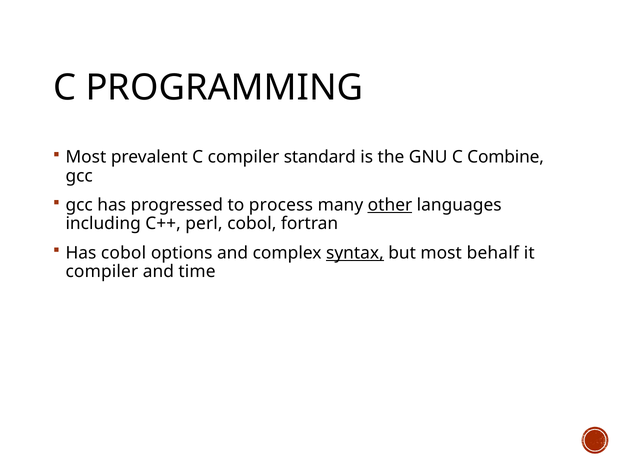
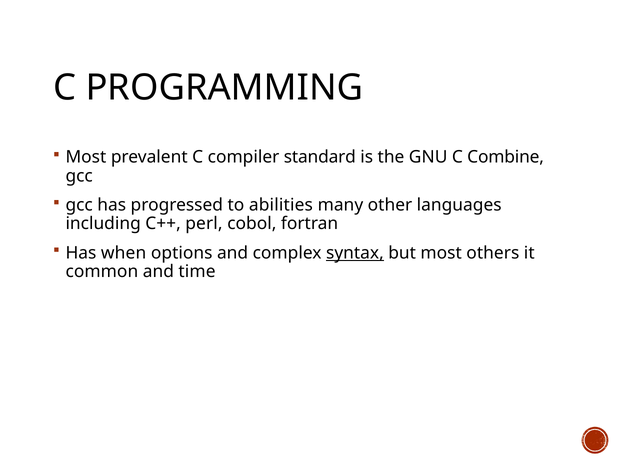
process: process -> abilities
other underline: present -> none
Has cobol: cobol -> when
behalf: behalf -> others
compiler at (102, 272): compiler -> common
